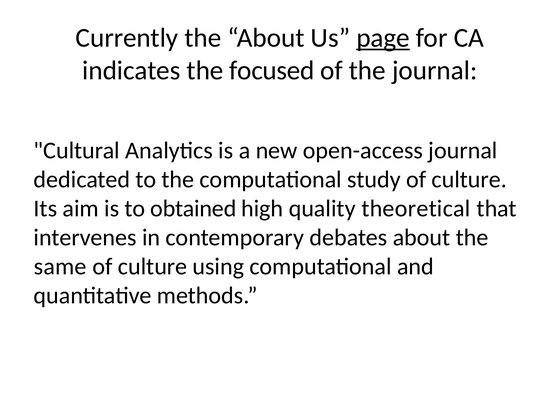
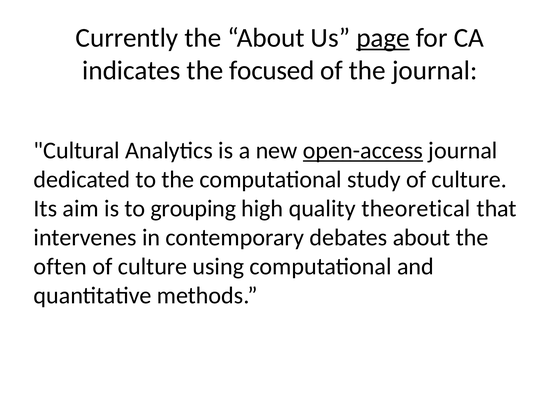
open-access underline: none -> present
obtained: obtained -> grouping
same: same -> often
